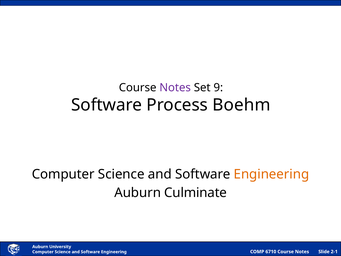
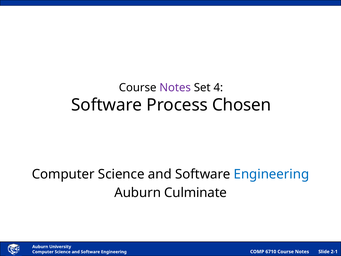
9: 9 -> 4
Boehm: Boehm -> Chosen
Engineering at (271, 174) colour: orange -> blue
